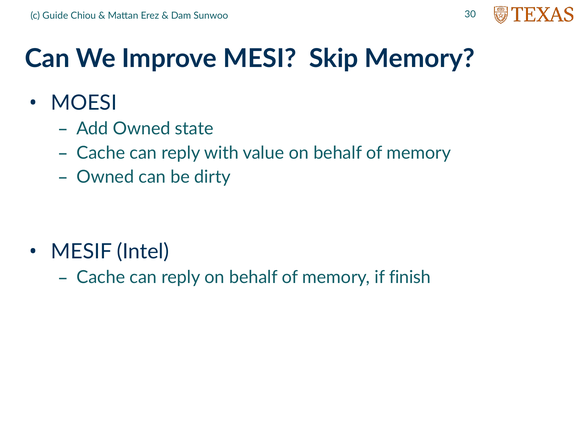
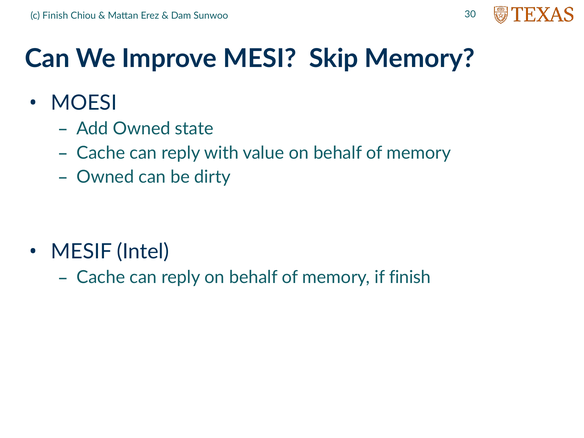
c Guide: Guide -> Finish
